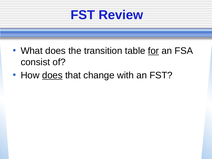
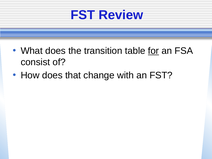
does at (52, 75) underline: present -> none
